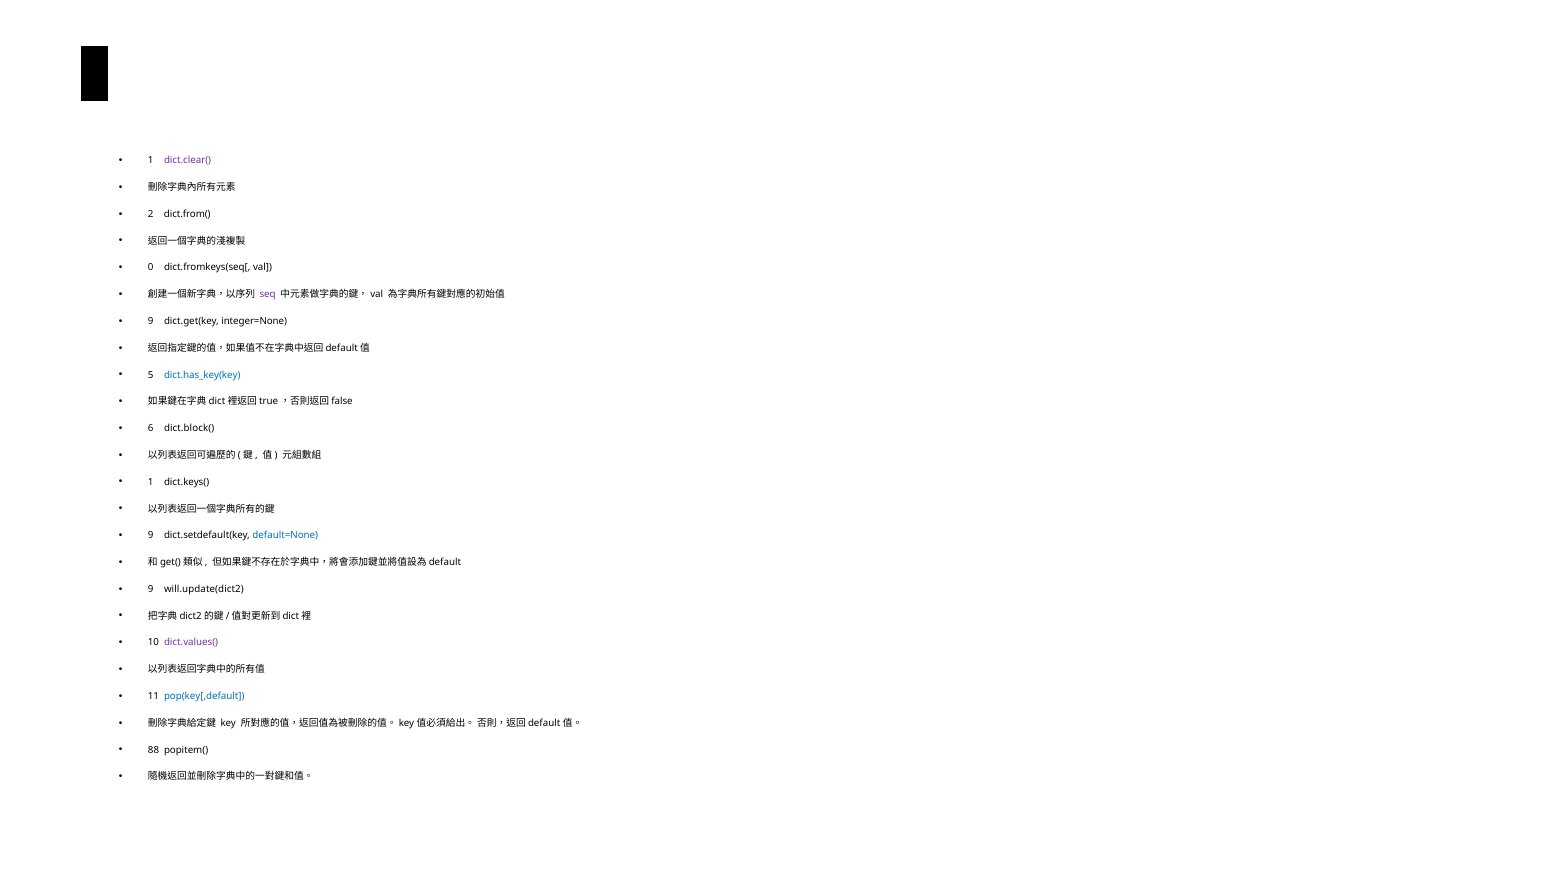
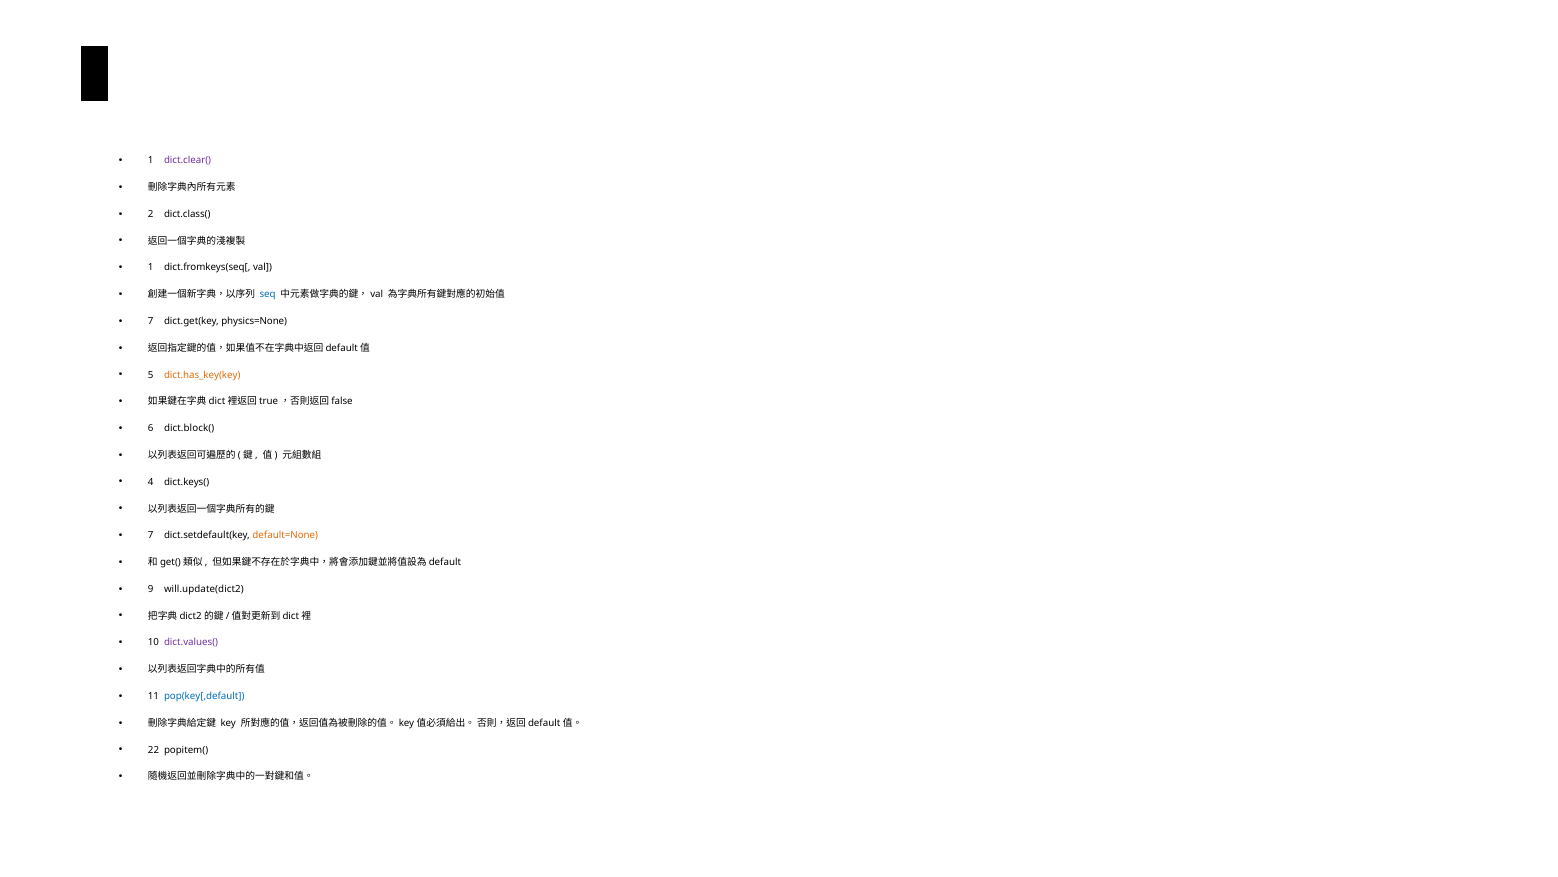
dict.from(: dict.from( -> dict.class(
0 at (151, 267): 0 -> 1
seq colour: purple -> blue
9 at (151, 321): 9 -> 7
integer=None: integer=None -> physics=None
dict.has_key(key colour: blue -> orange
1 at (151, 482): 1 -> 4
9 at (151, 535): 9 -> 7
default=None colour: blue -> orange
88: 88 -> 22
